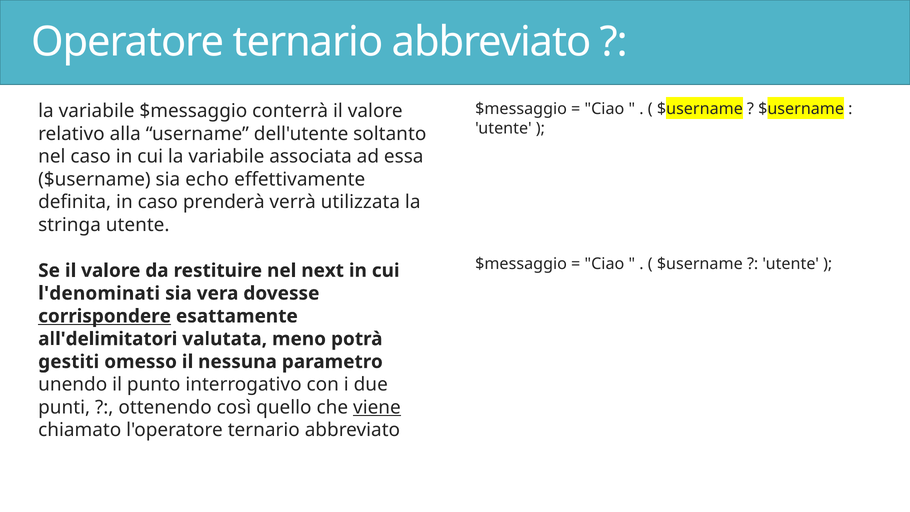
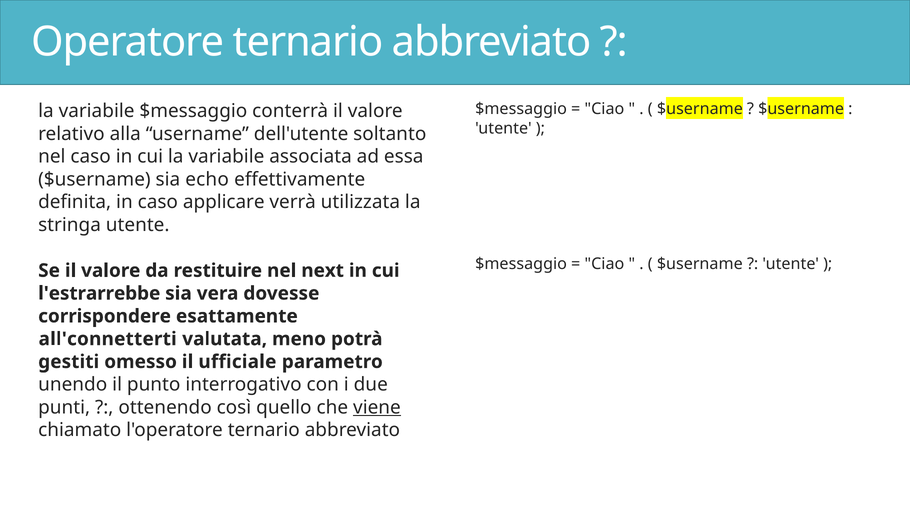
prenderà: prenderà -> applicare
l'denominati: l'denominati -> l'estrarrebbe
corrispondere underline: present -> none
all'delimitatori: all'delimitatori -> all'connetterti
nessuna: nessuna -> ufficiale
